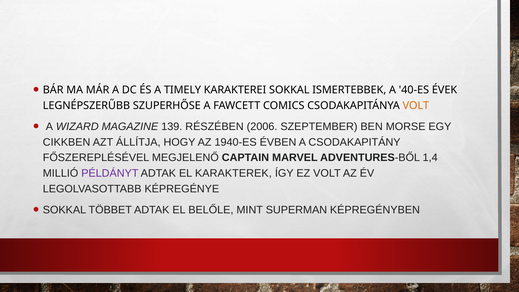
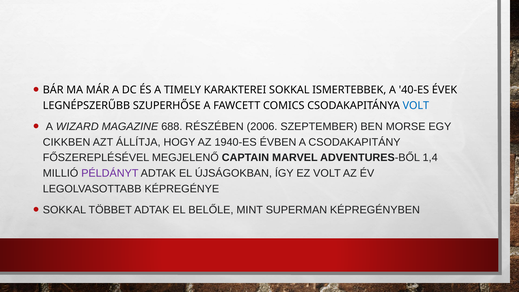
VOLT at (416, 106) colour: orange -> blue
139: 139 -> 688
KARAKTEREK: KARAKTEREK -> ÚJSÁGOKBAN
